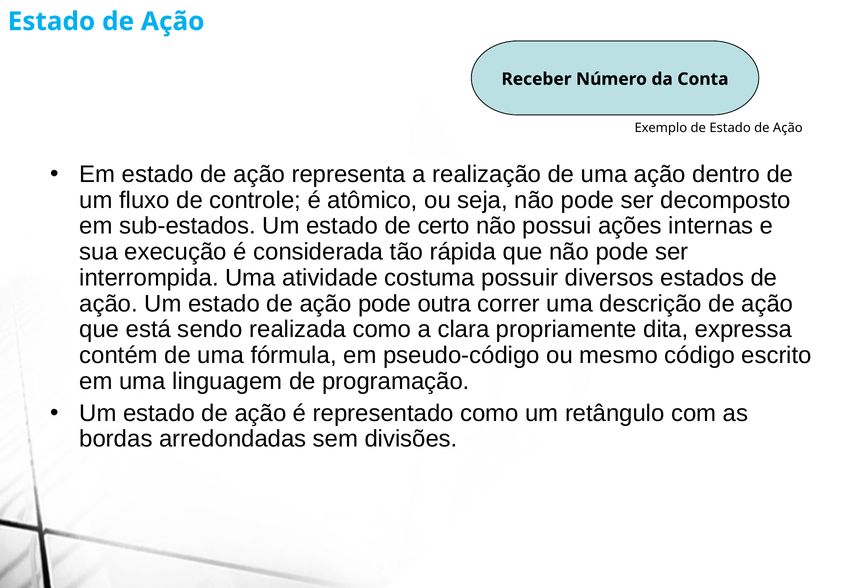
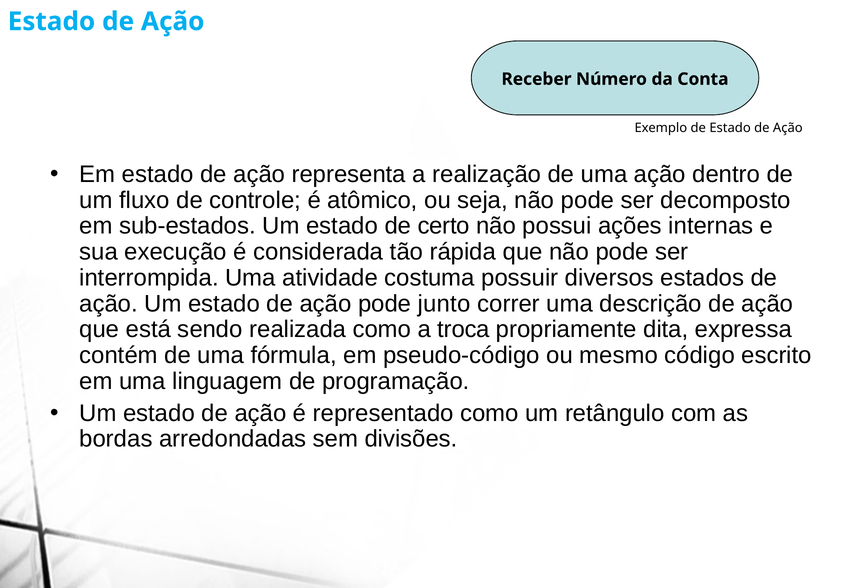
outra: outra -> junto
clara: clara -> troca
